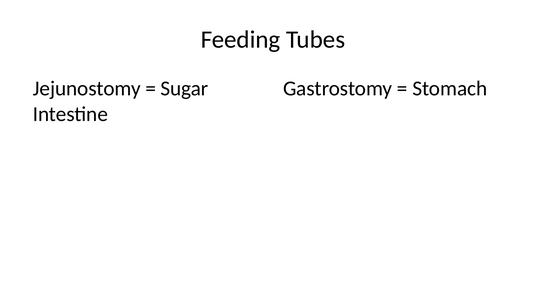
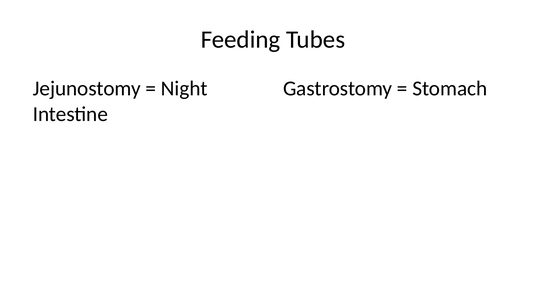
Sugar: Sugar -> Night
